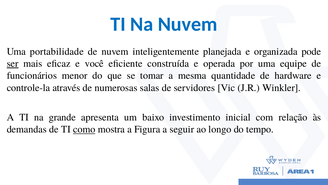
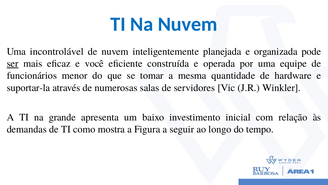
portabilidade: portabilidade -> incontrolável
controle-la: controle-la -> suportar-la
como underline: present -> none
